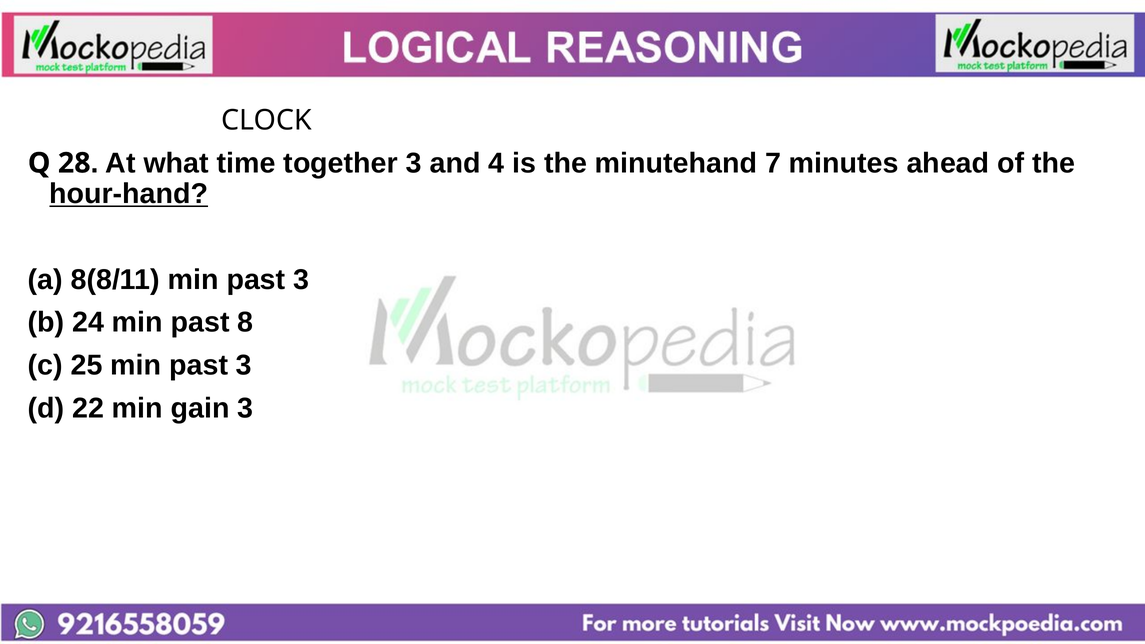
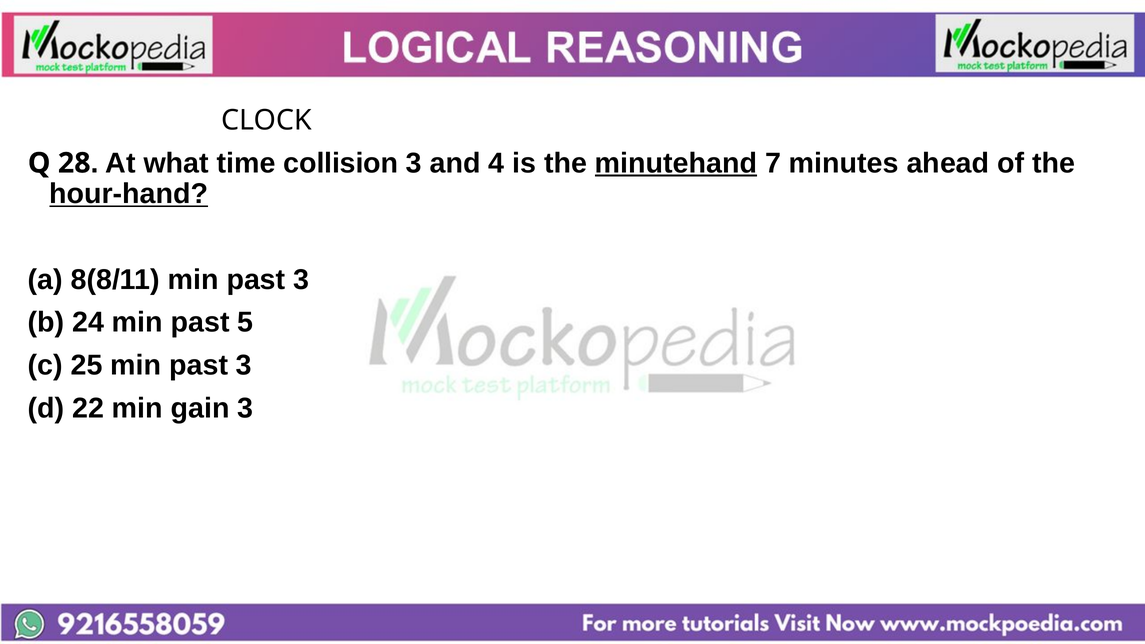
together: together -> collision
minutehand underline: none -> present
8: 8 -> 5
